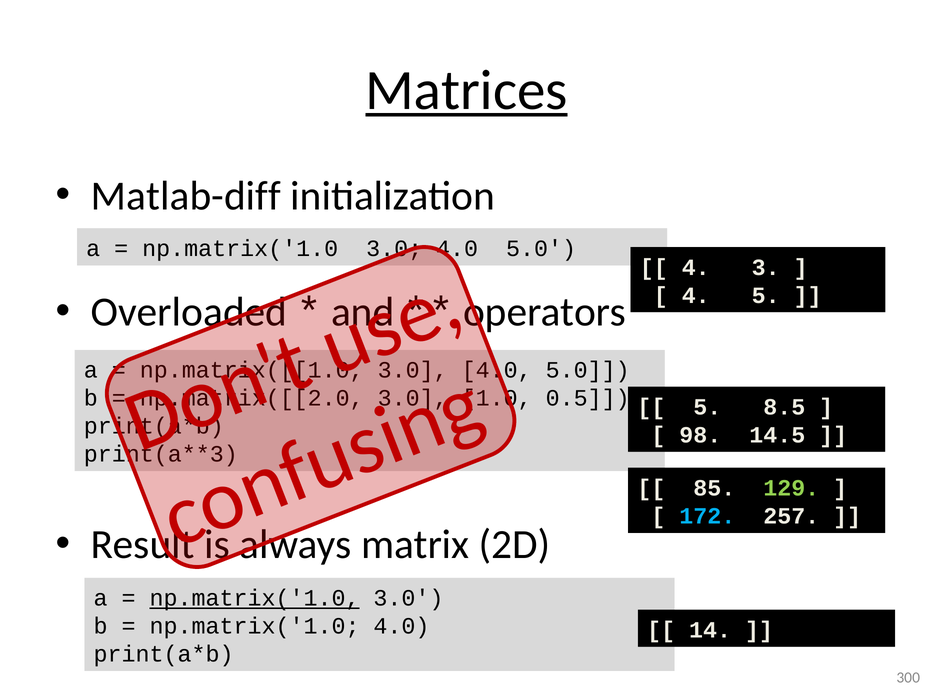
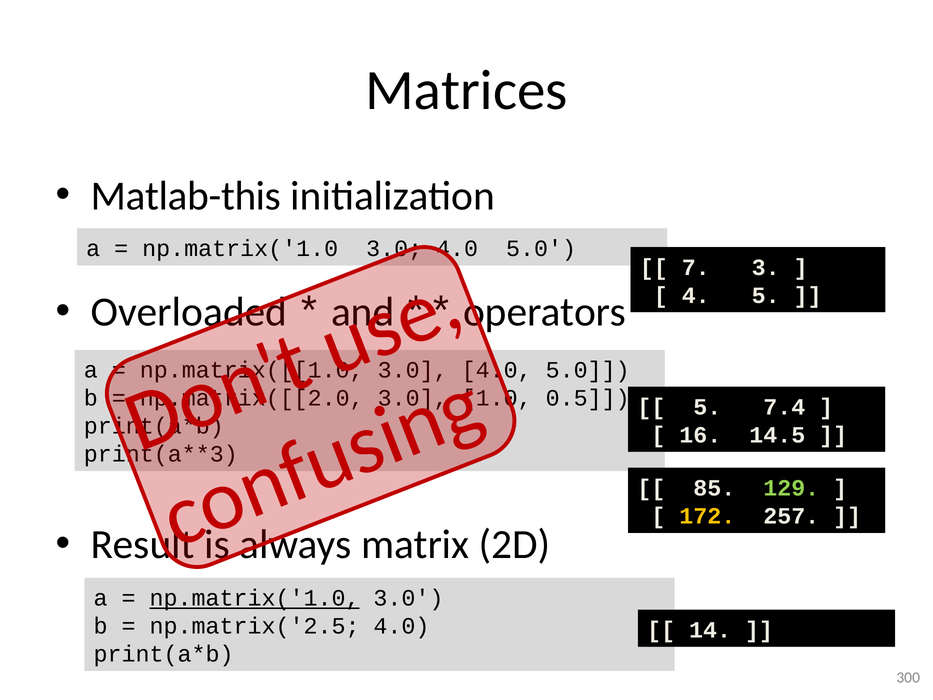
Matrices underline: present -> none
Matlab-diff: Matlab-diff -> Matlab-this
4 at (696, 267): 4 -> 7
8.5: 8.5 -> 7.4
98: 98 -> 16
172 colour: light blue -> yellow
np.matrix('1.0 at (255, 626): np.matrix('1.0 -> np.matrix('2.5
